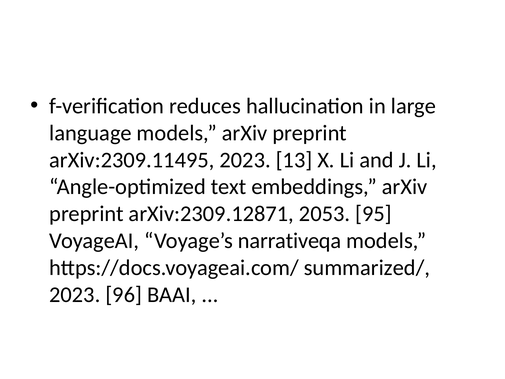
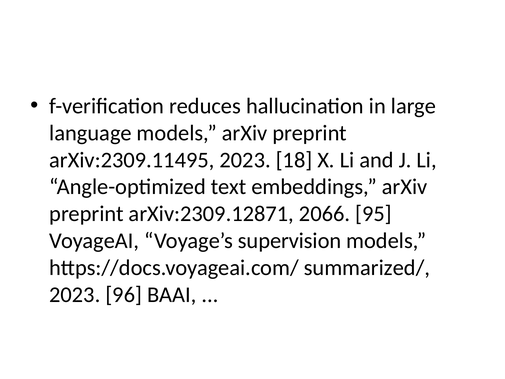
13: 13 -> 18
2053: 2053 -> 2066
narrativeqa: narrativeqa -> supervision
